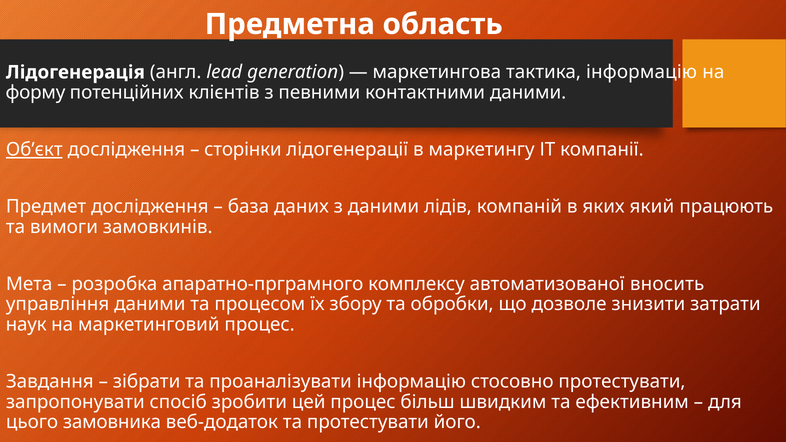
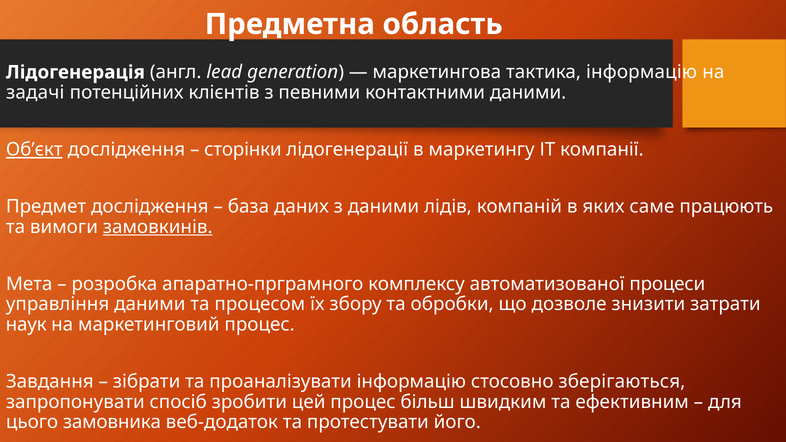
форму: форму -> задачі
який: який -> саме
замовкинів underline: none -> present
вносить: вносить -> процеси
стосовно протестувати: протестувати -> зберігаються
